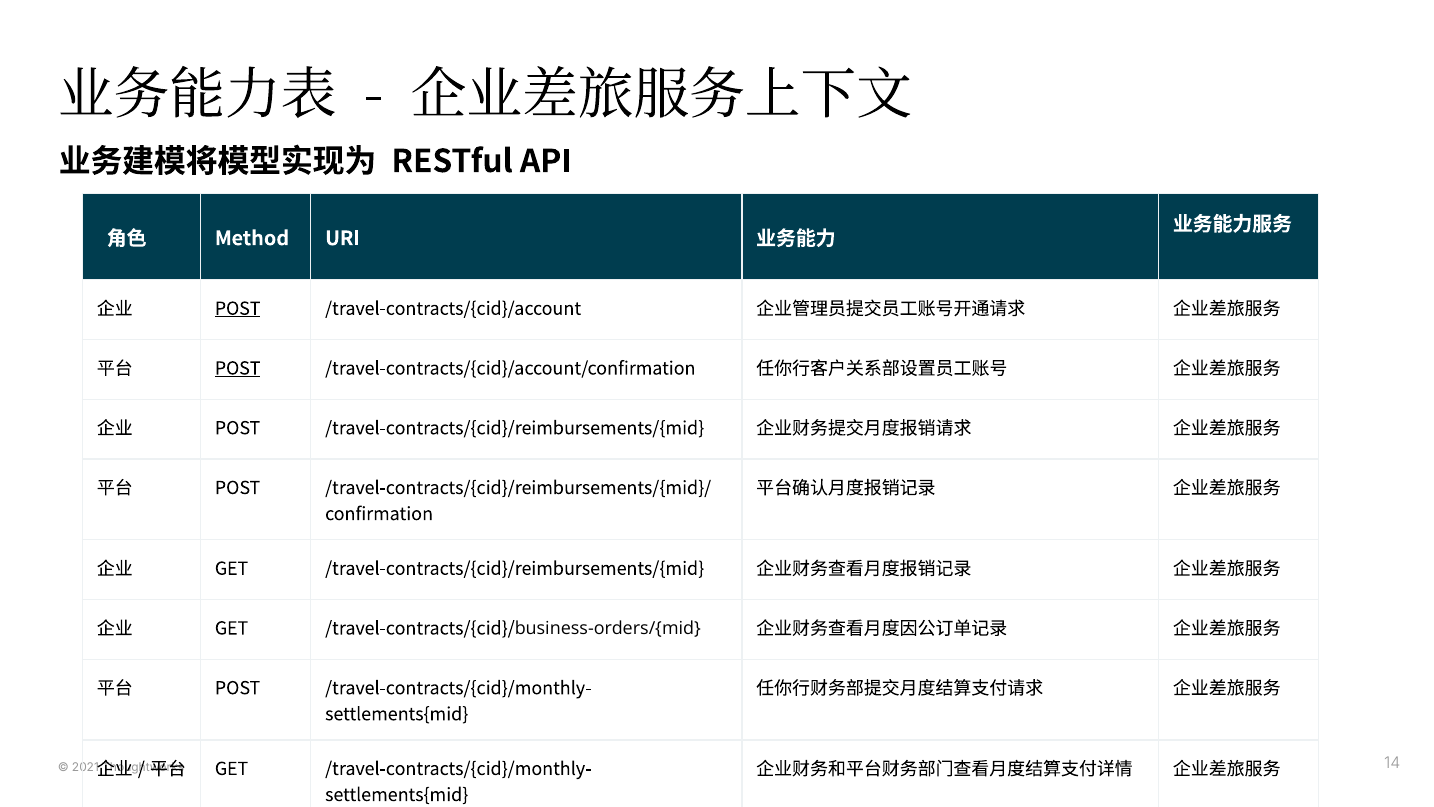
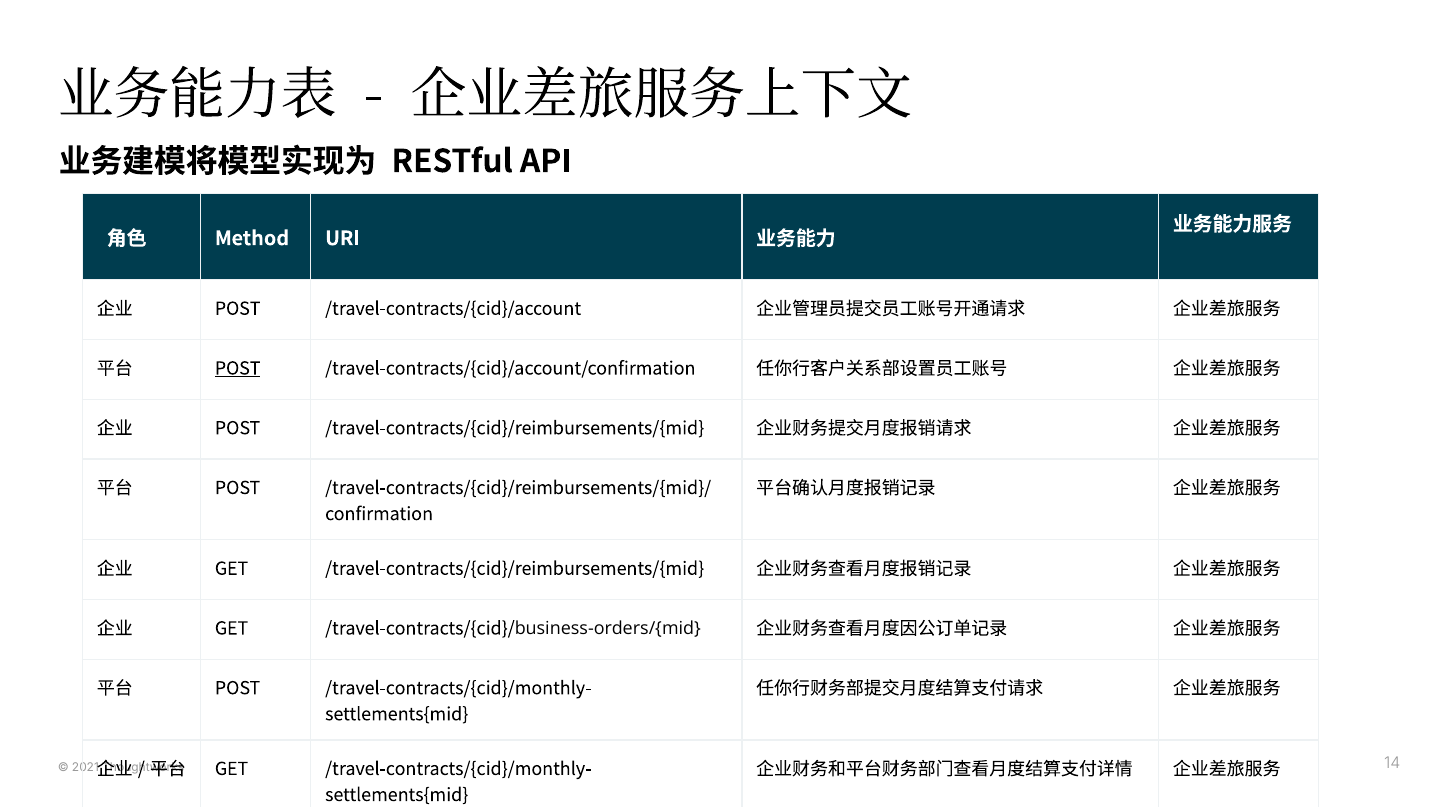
POST at (238, 309) underline: present -> none
